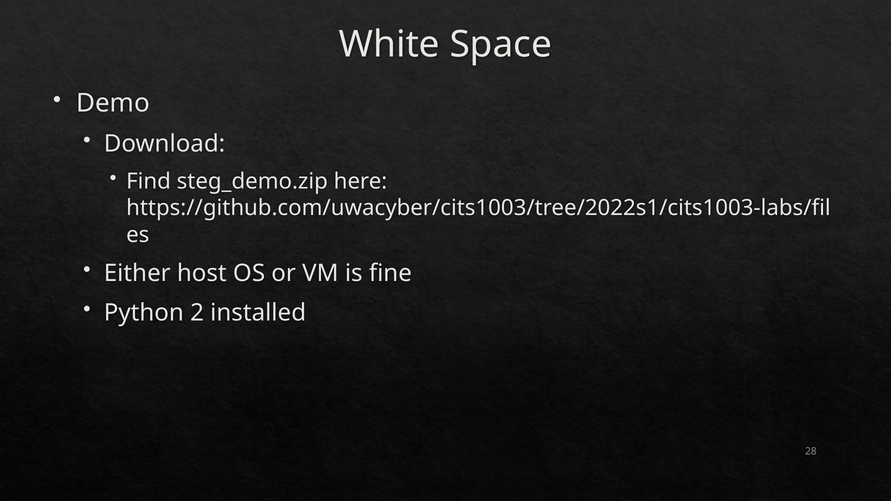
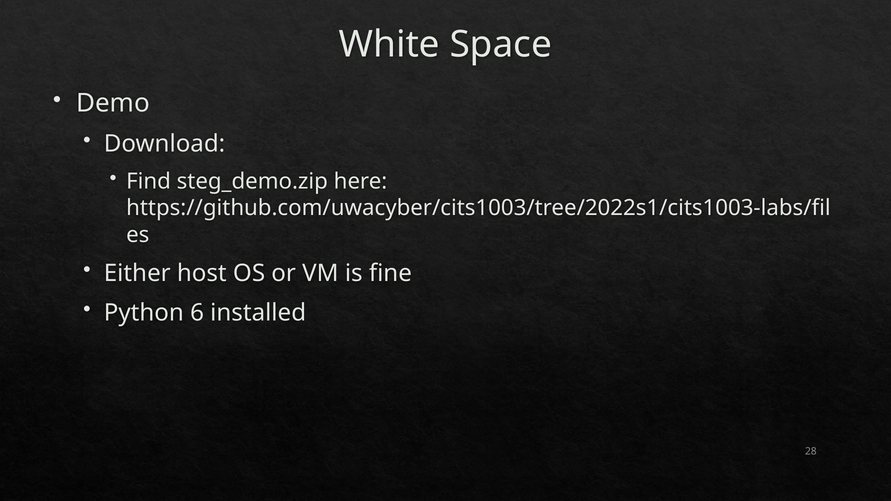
2: 2 -> 6
